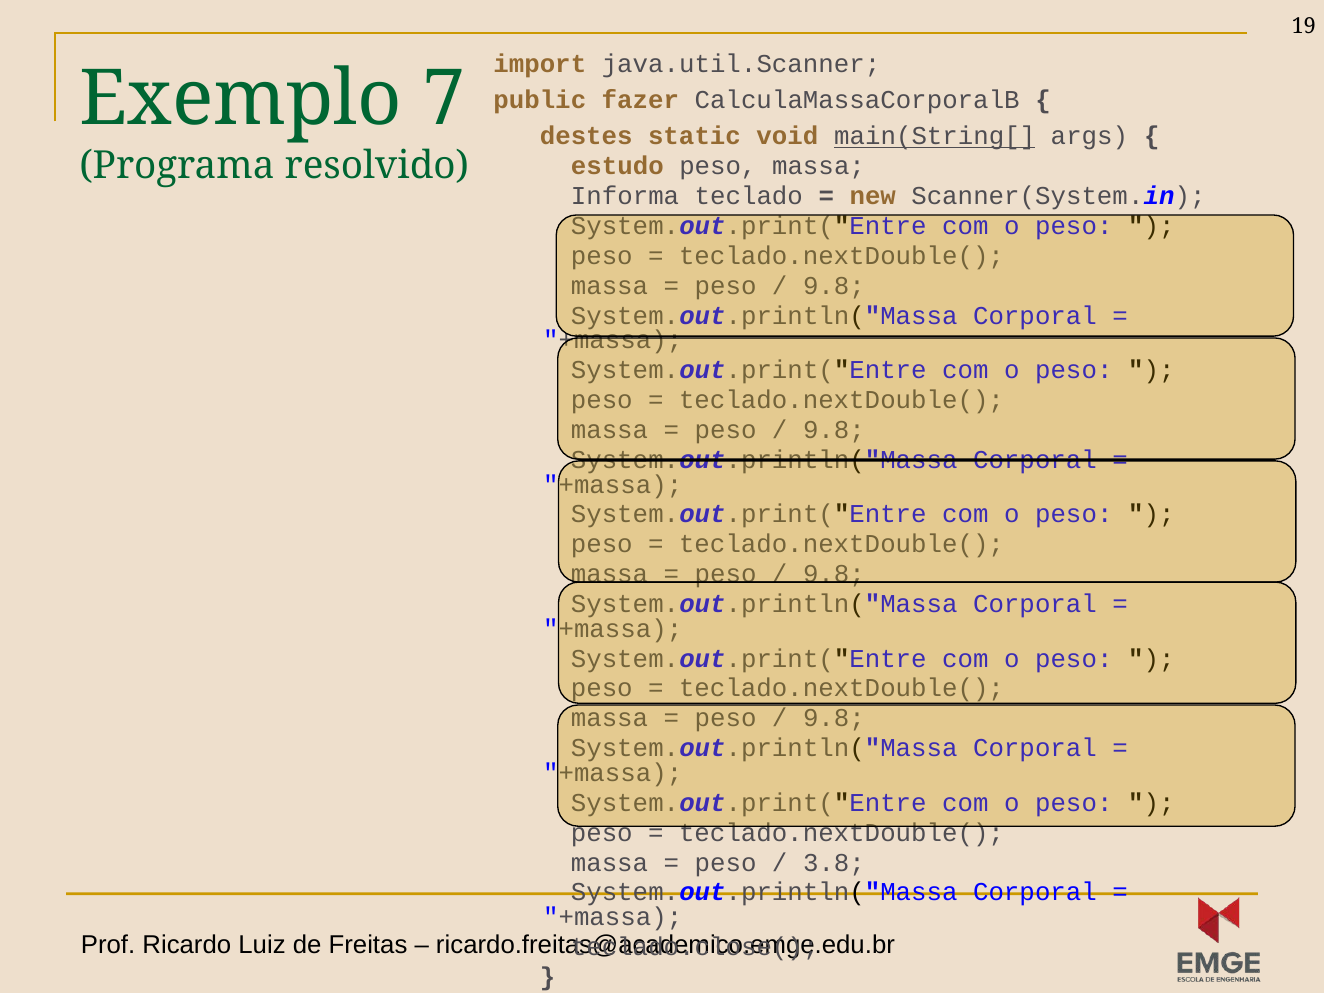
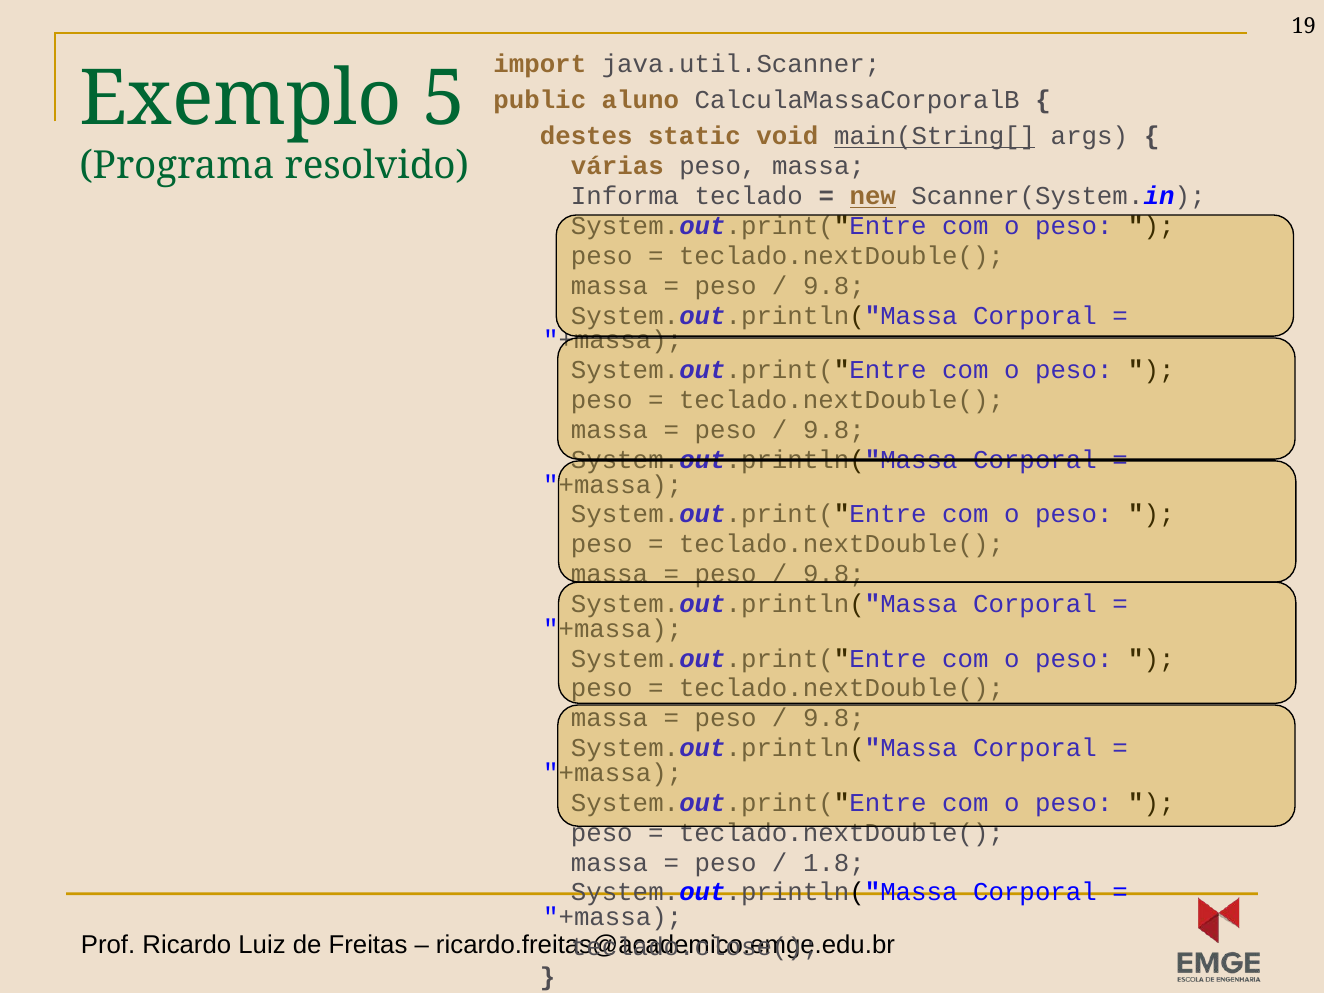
7: 7 -> 5
fazer: fazer -> aluno
estudo: estudo -> várias
new underline: none -> present
3.8: 3.8 -> 1.8
